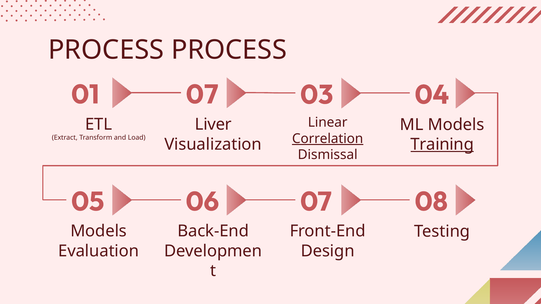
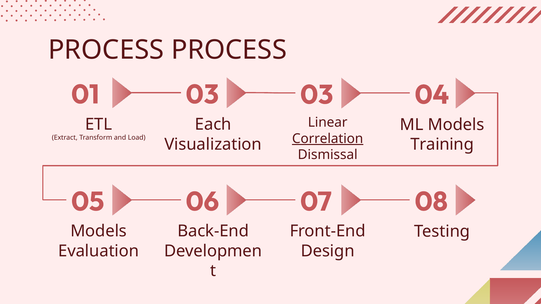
01 07: 07 -> 03
Liver: Liver -> Each
Training underline: present -> none
